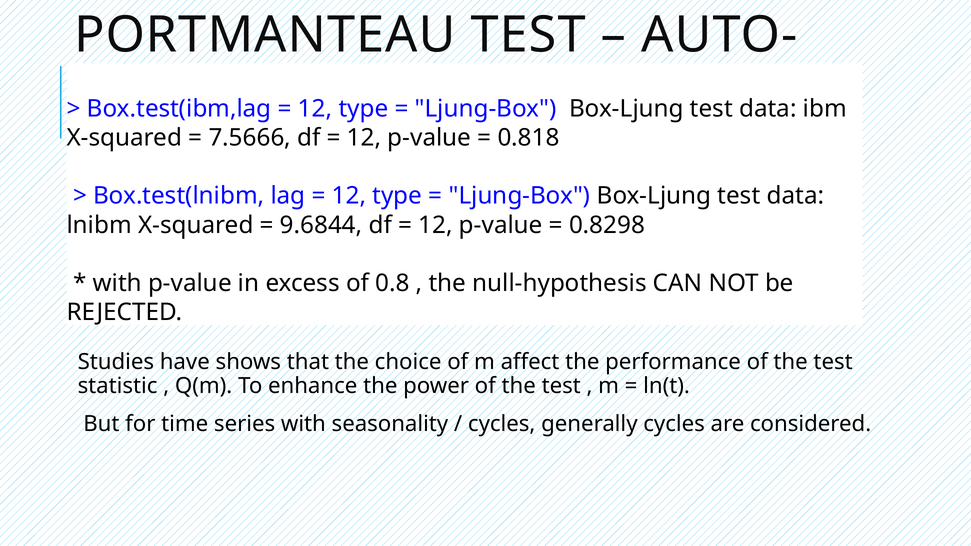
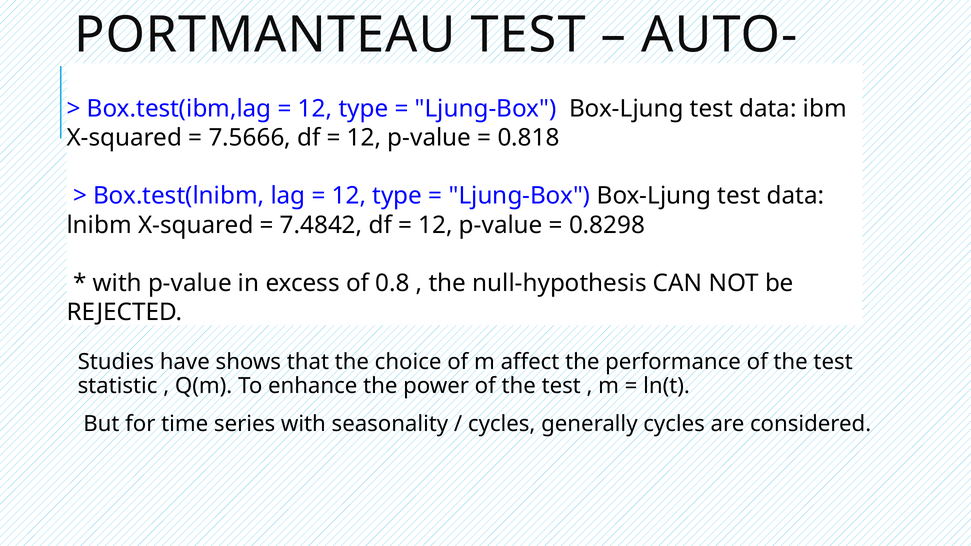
9.6844: 9.6844 -> 7.4842
